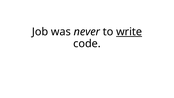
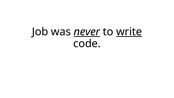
never underline: none -> present
